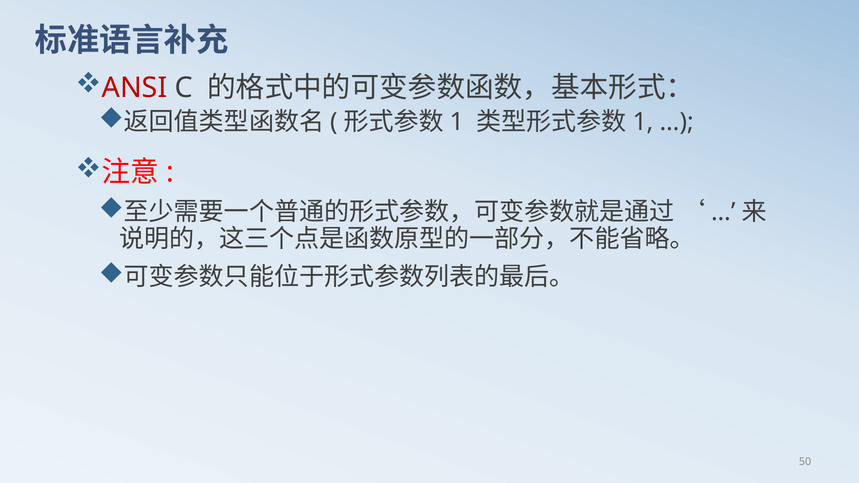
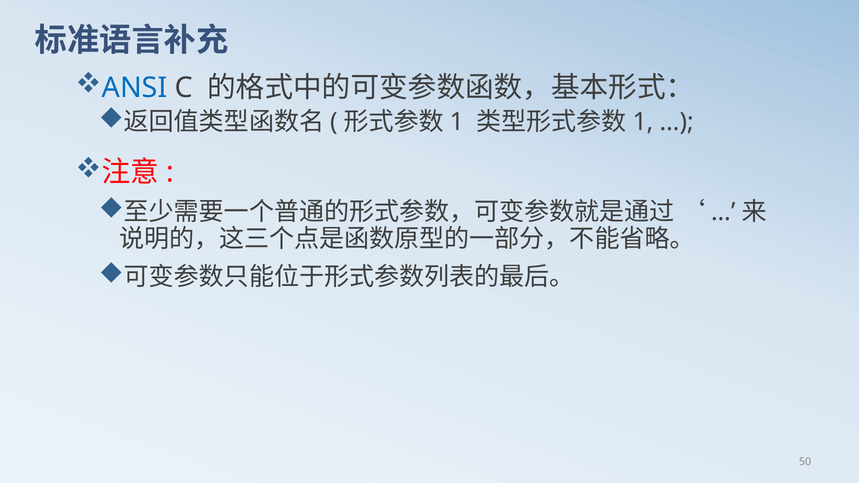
ANSI colour: red -> blue
